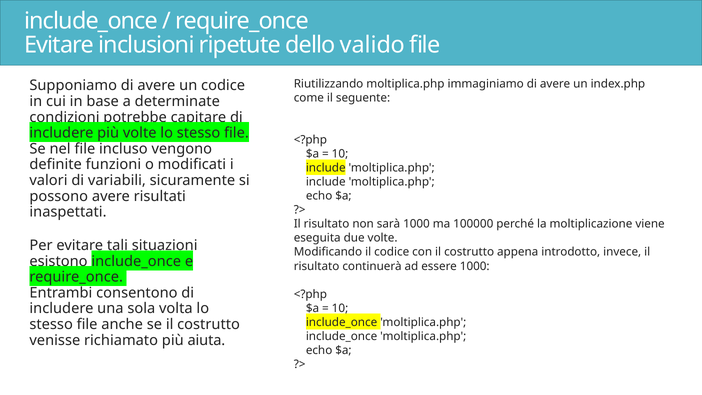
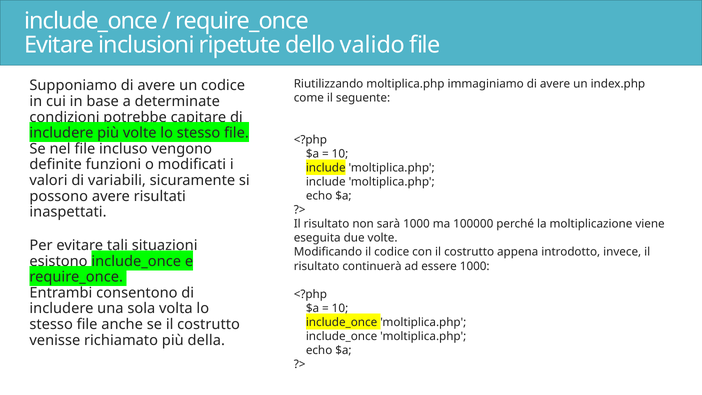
aiuta: aiuta -> della
